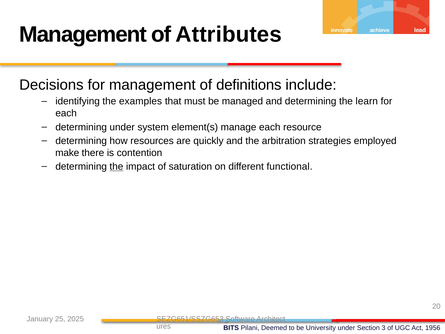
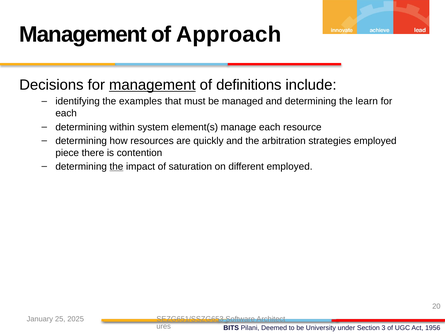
Attributes: Attributes -> Approach
management at (152, 85) underline: none -> present
determining under: under -> within
make: make -> piece
different functional: functional -> employed
